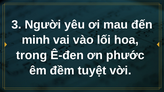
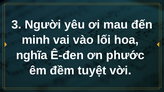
trong: trong -> nghĩa
